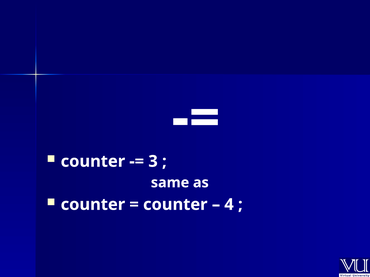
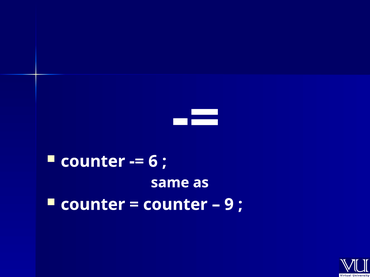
3: 3 -> 6
4: 4 -> 9
